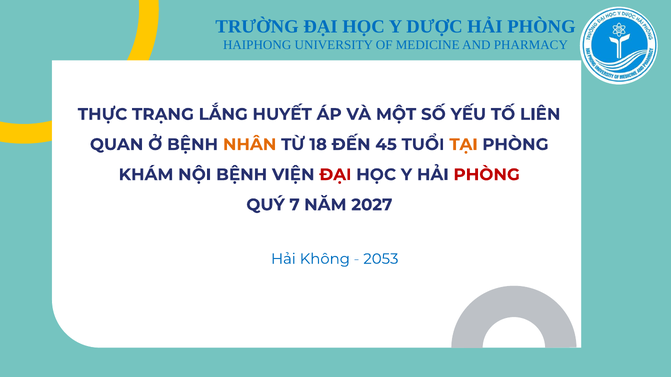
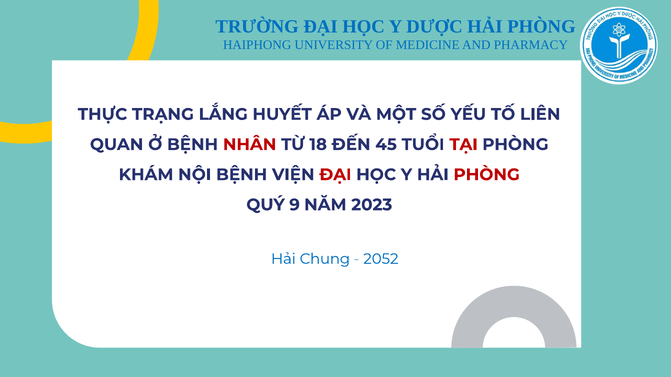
NHÂN colour: orange -> red
TẠI colour: orange -> red
7: 7 -> 9
2027: 2027 -> 2023
Không: Không -> Chung
2053: 2053 -> 2052
